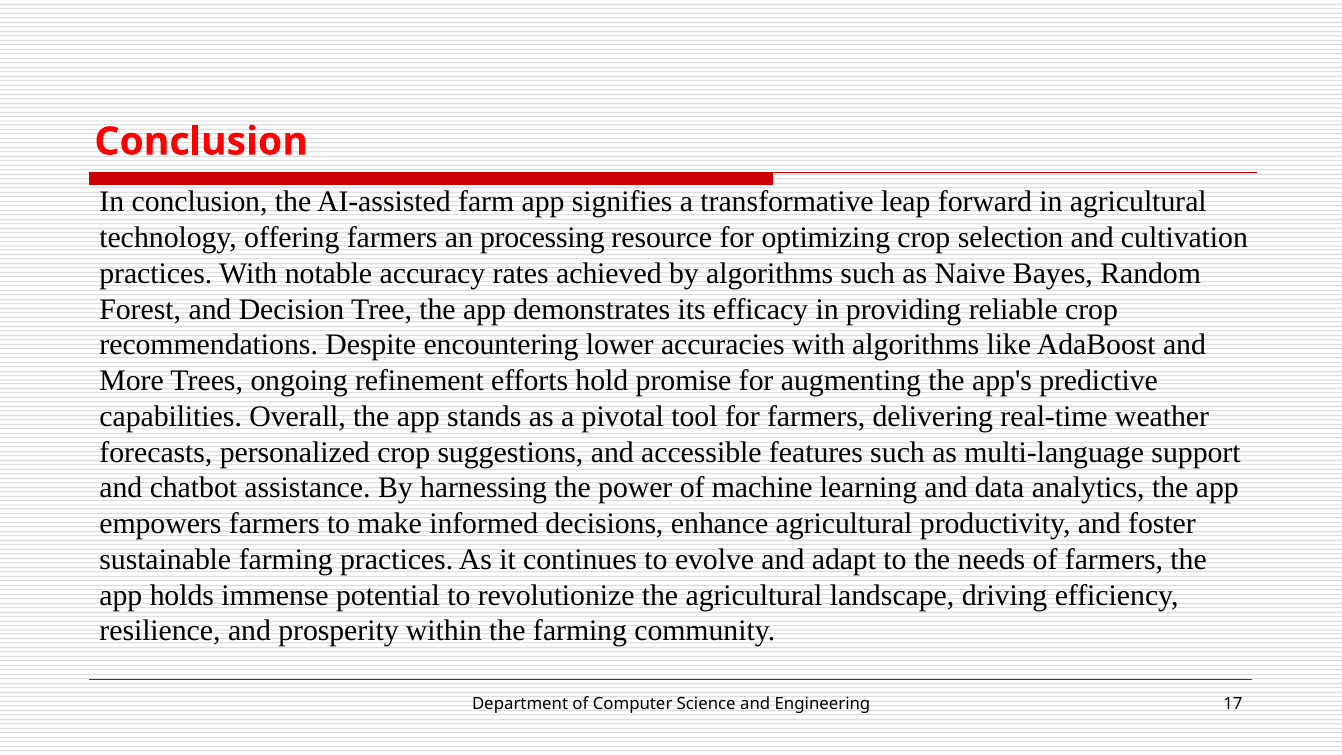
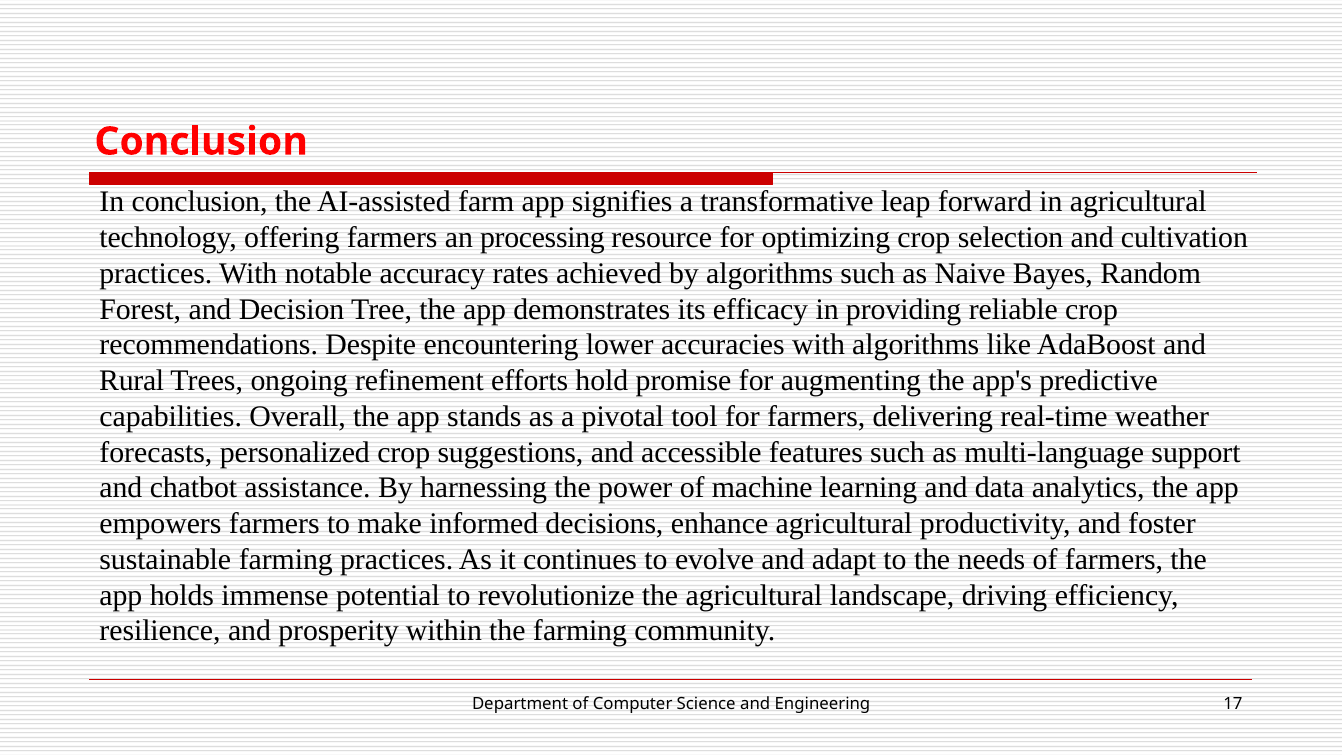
More: More -> Rural
